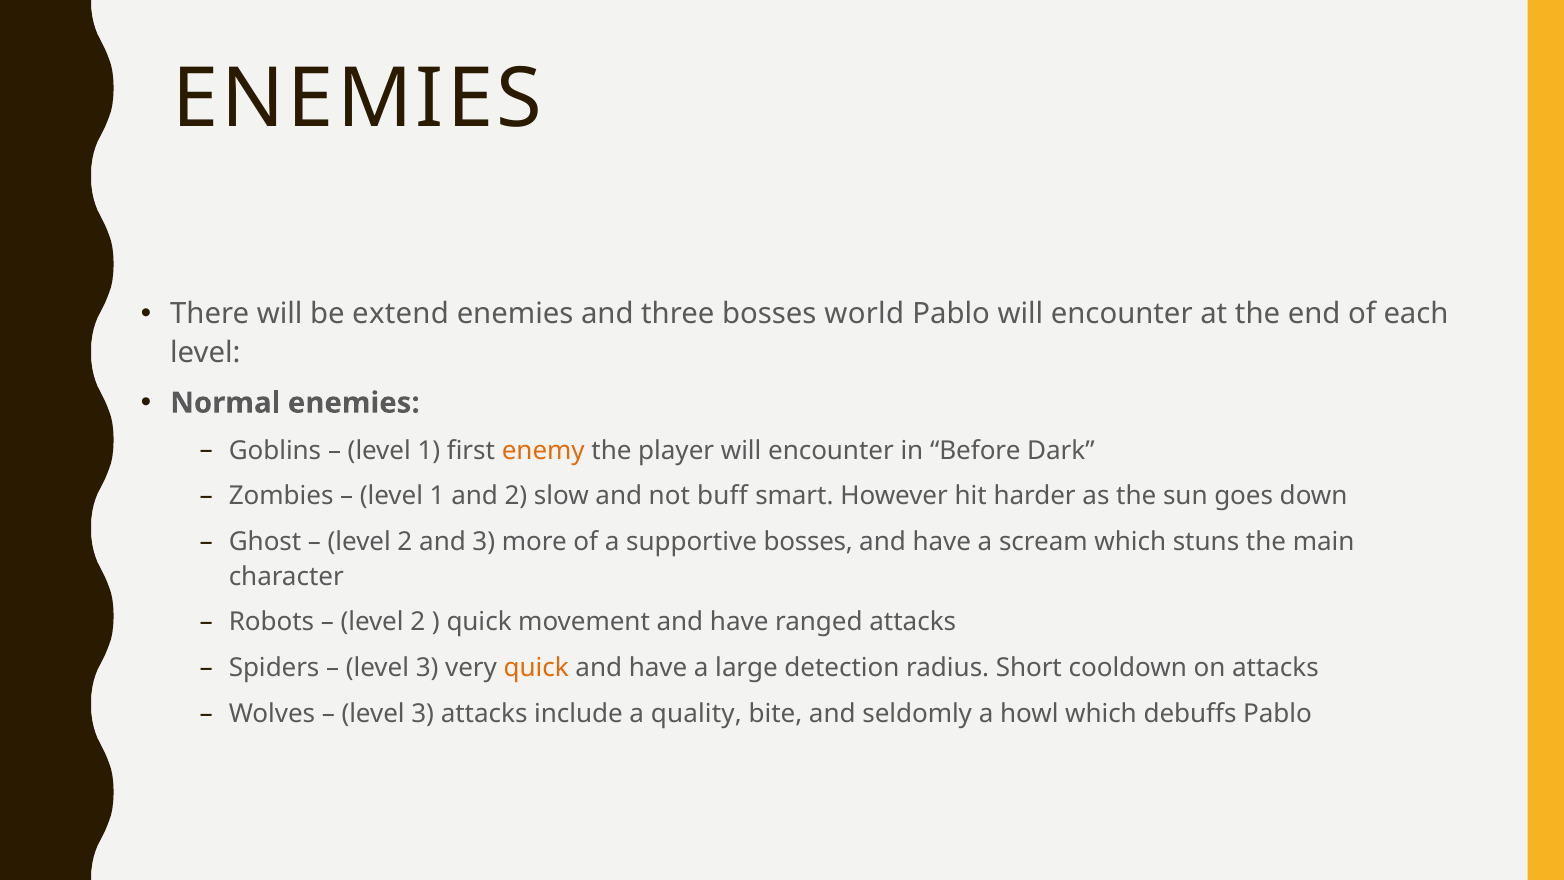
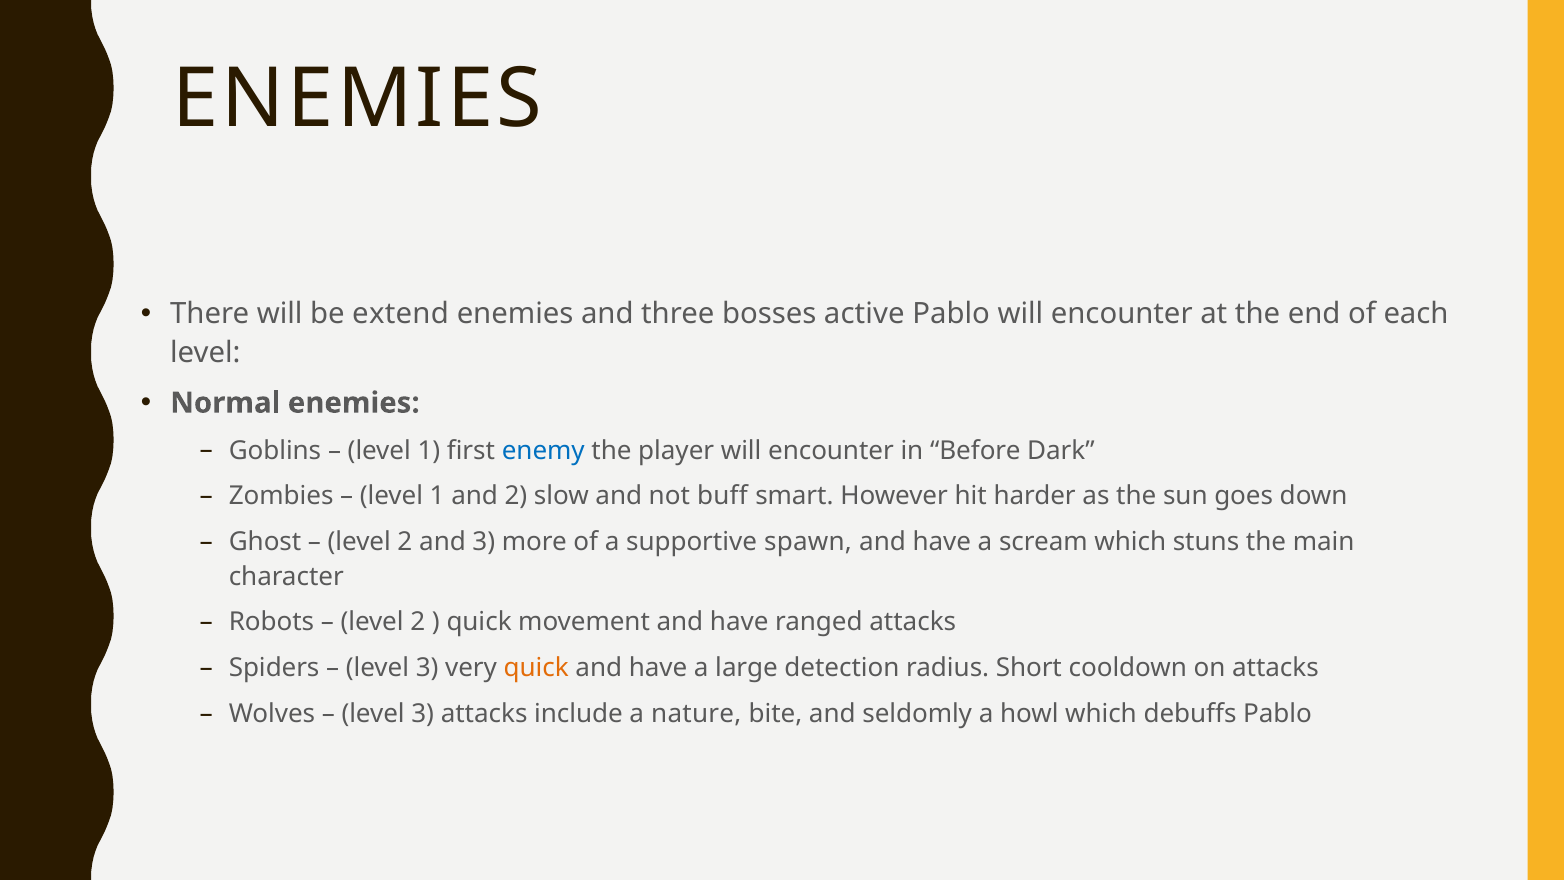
world: world -> active
enemy colour: orange -> blue
supportive bosses: bosses -> spawn
quality: quality -> nature
